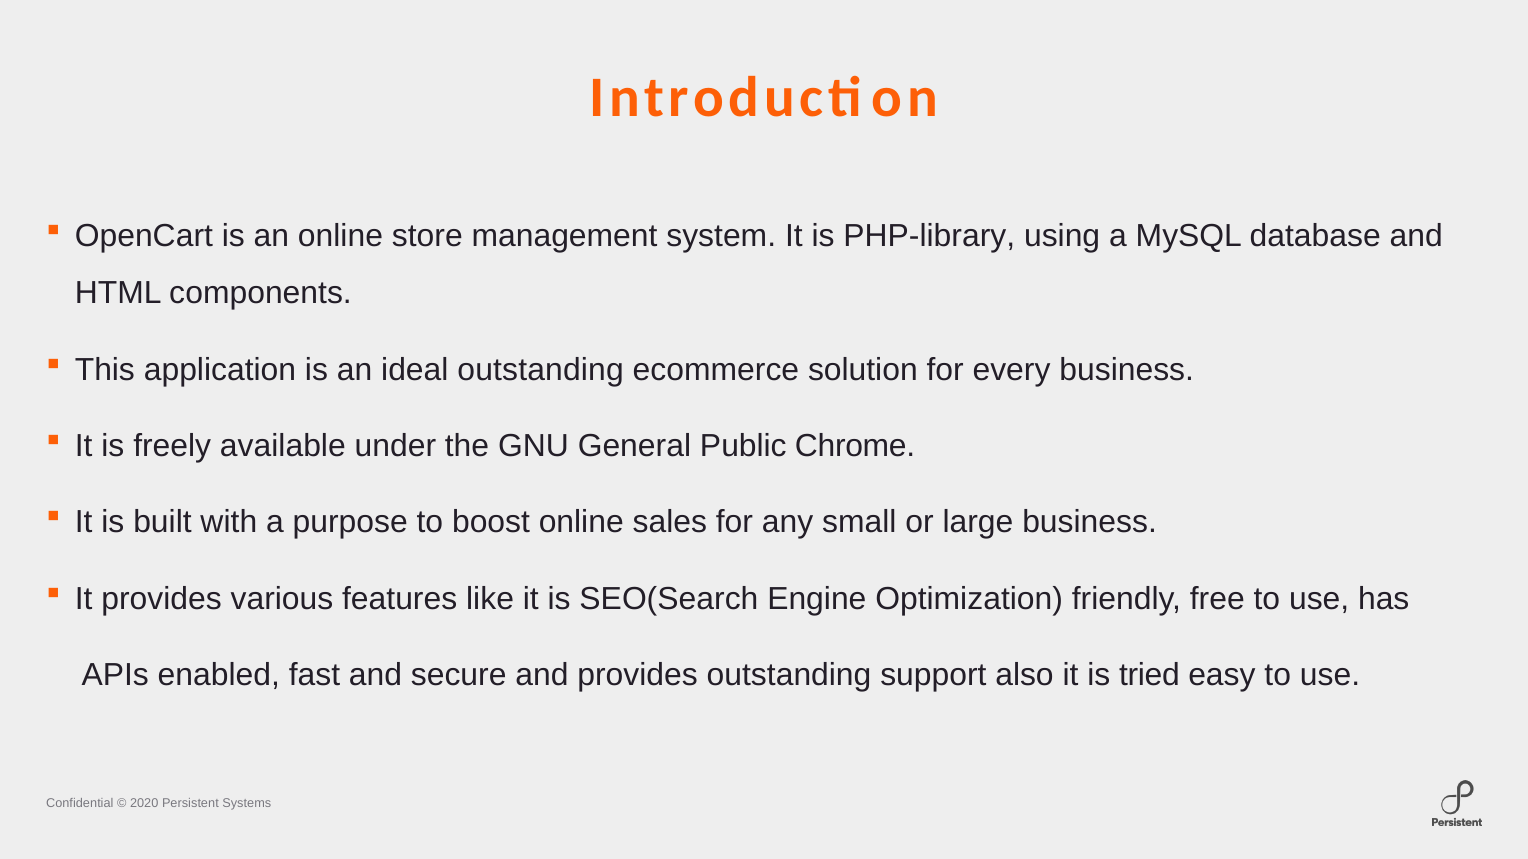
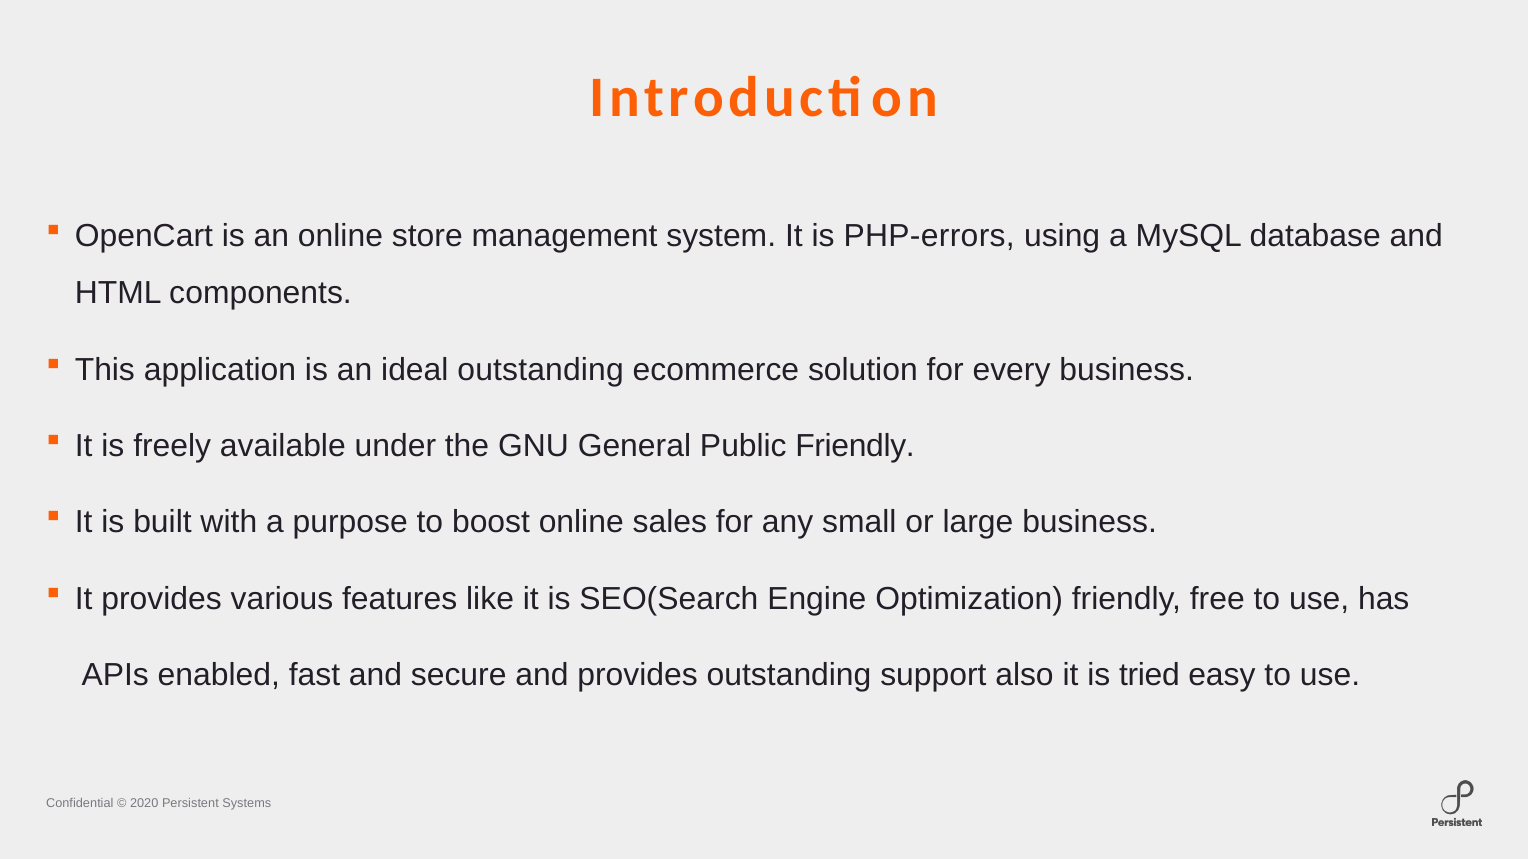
PHP-library: PHP-library -> PHP-errors
Public Chrome: Chrome -> Friendly
